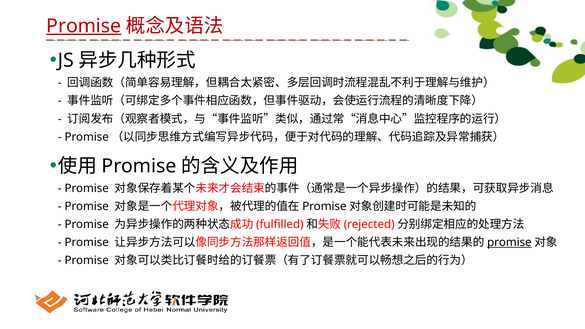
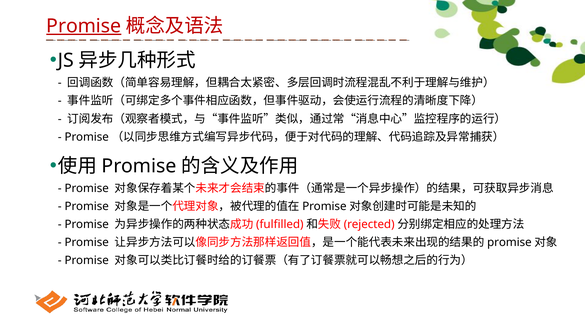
promise at (509, 242) underline: present -> none
